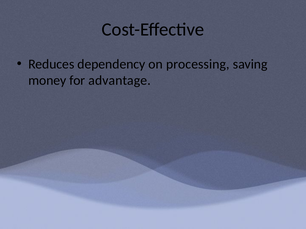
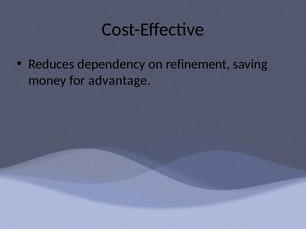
processing: processing -> refinement
